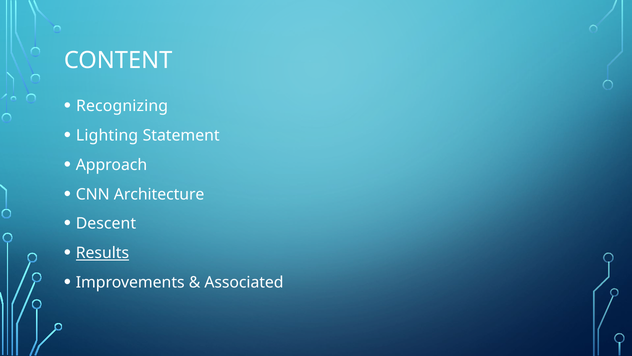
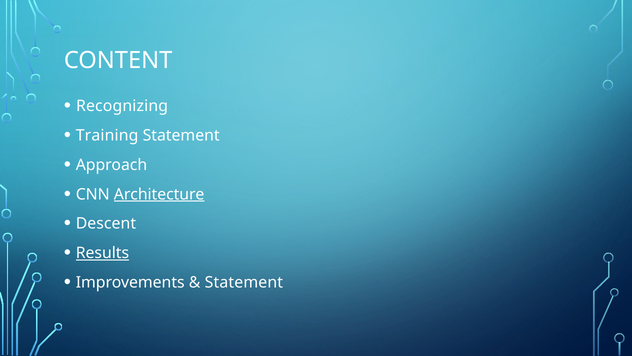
Lighting: Lighting -> Training
Architecture underline: none -> present
Associated at (244, 282): Associated -> Statement
